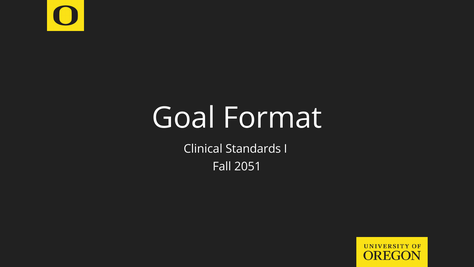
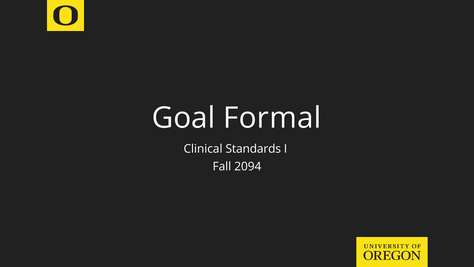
Format: Format -> Formal
2051: 2051 -> 2094
